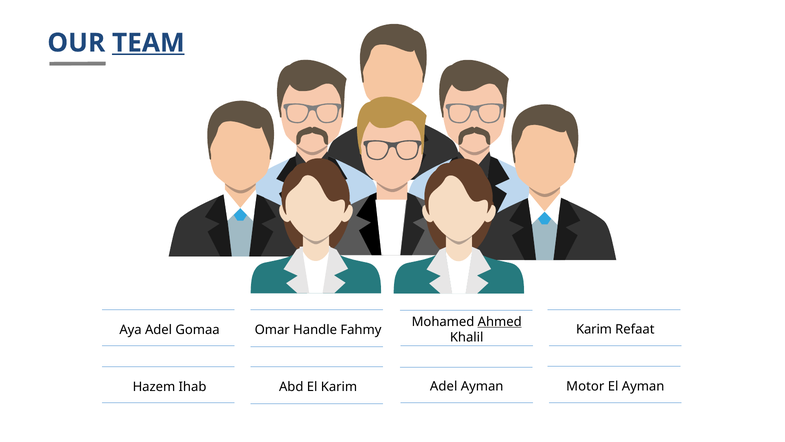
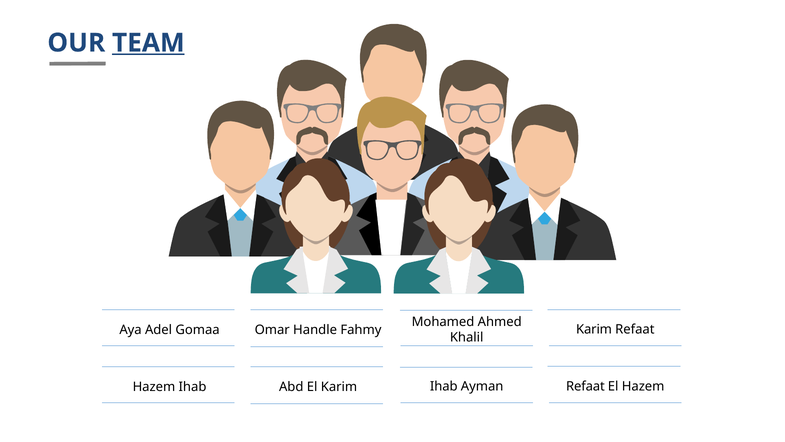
Ahmed underline: present -> none
Karim Adel: Adel -> Ihab
Ayman Motor: Motor -> Refaat
El Ayman: Ayman -> Hazem
